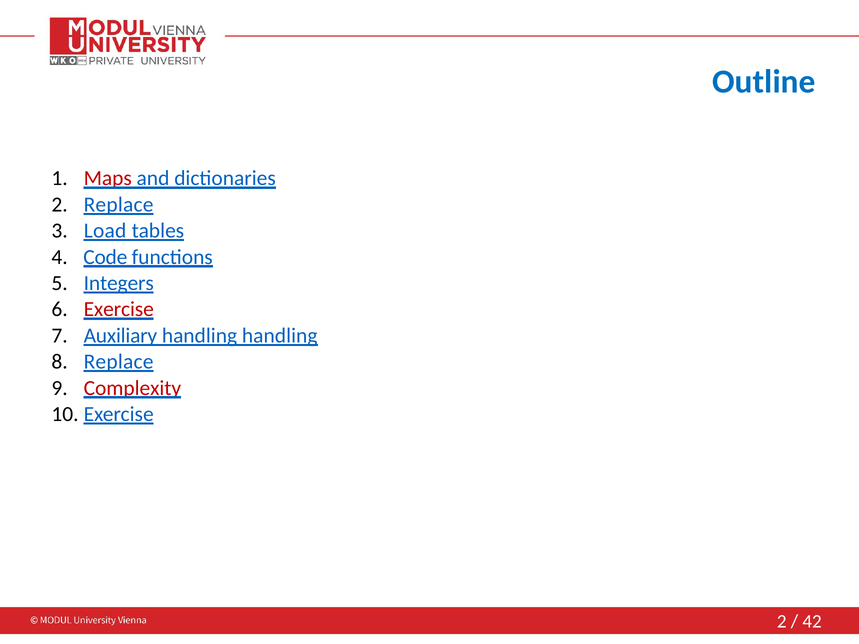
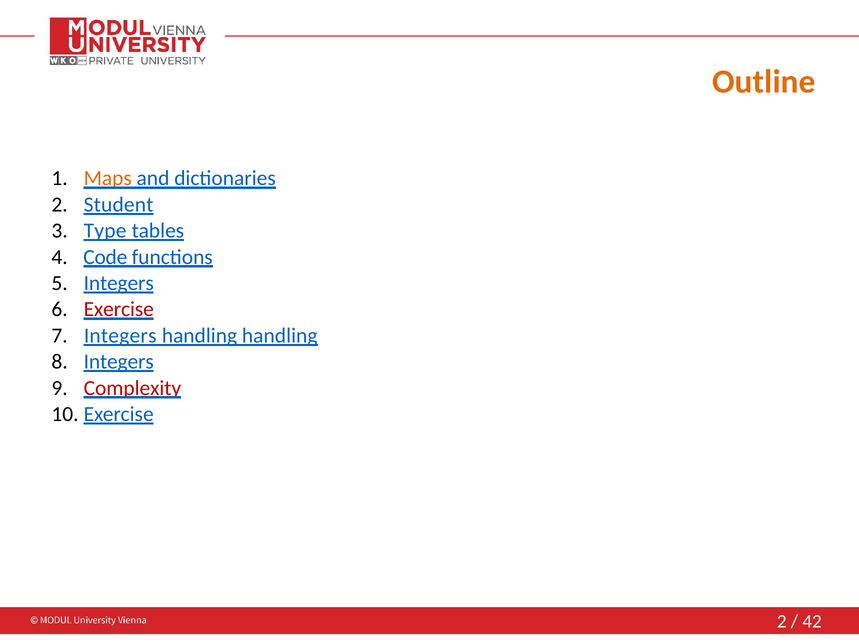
Outline colour: blue -> orange
Maps colour: red -> orange
Replace at (119, 205): Replace -> Student
Load: Load -> Type
Auxiliary at (120, 336): Auxiliary -> Integers
Replace at (119, 362): Replace -> Integers
